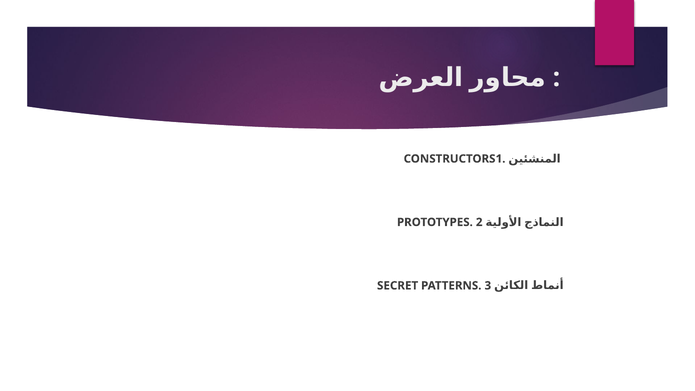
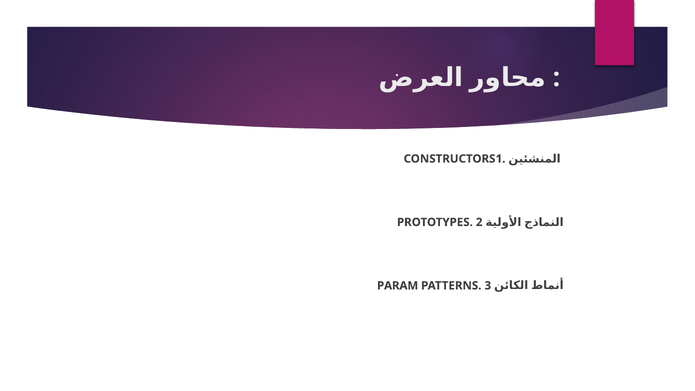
SECRET: SECRET -> PARAM
